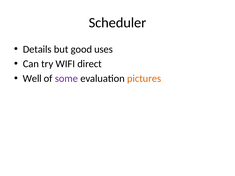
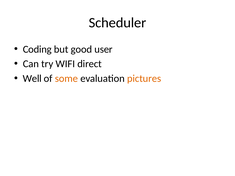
Details: Details -> Coding
uses: uses -> user
some colour: purple -> orange
